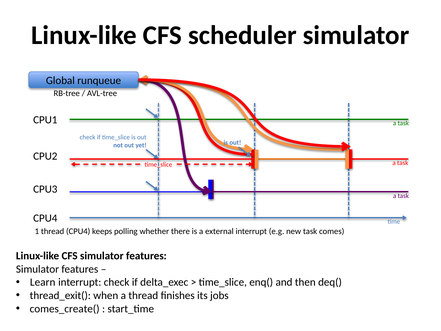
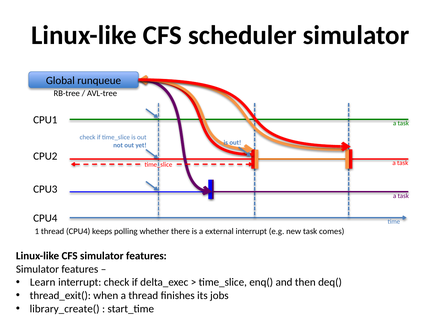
comes_create(: comes_create( -> library_create(
